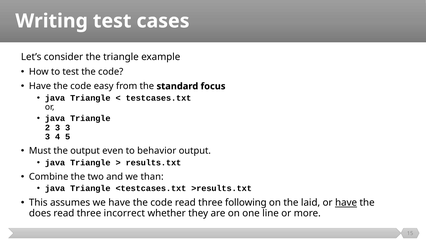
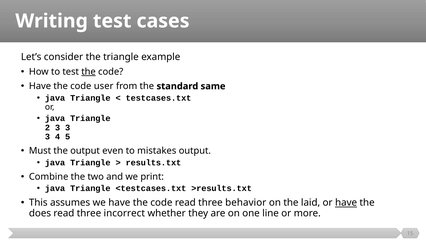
the at (89, 72) underline: none -> present
easy: easy -> user
focus: focus -> same
behavior: behavior -> mistakes
than: than -> print
following: following -> behavior
